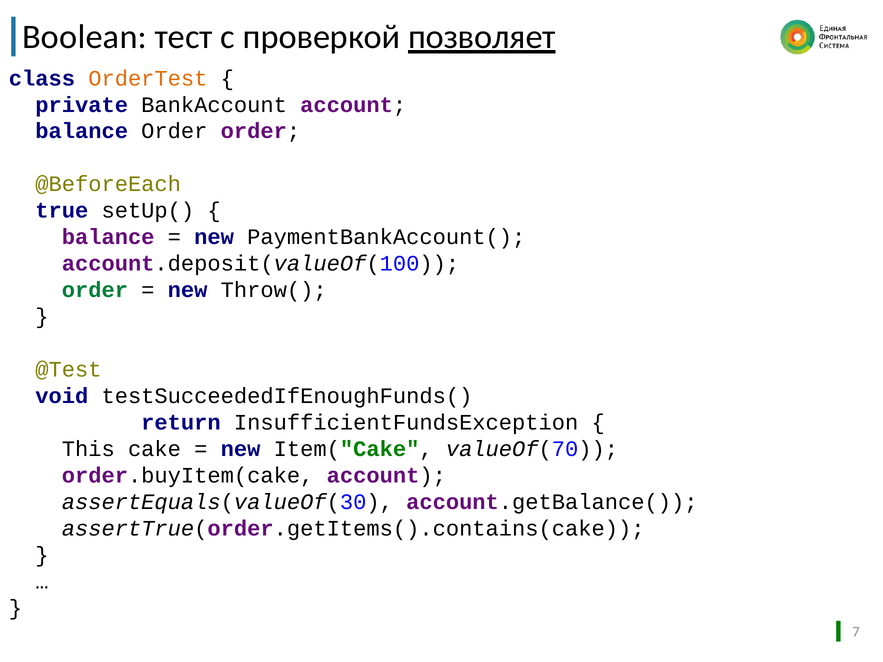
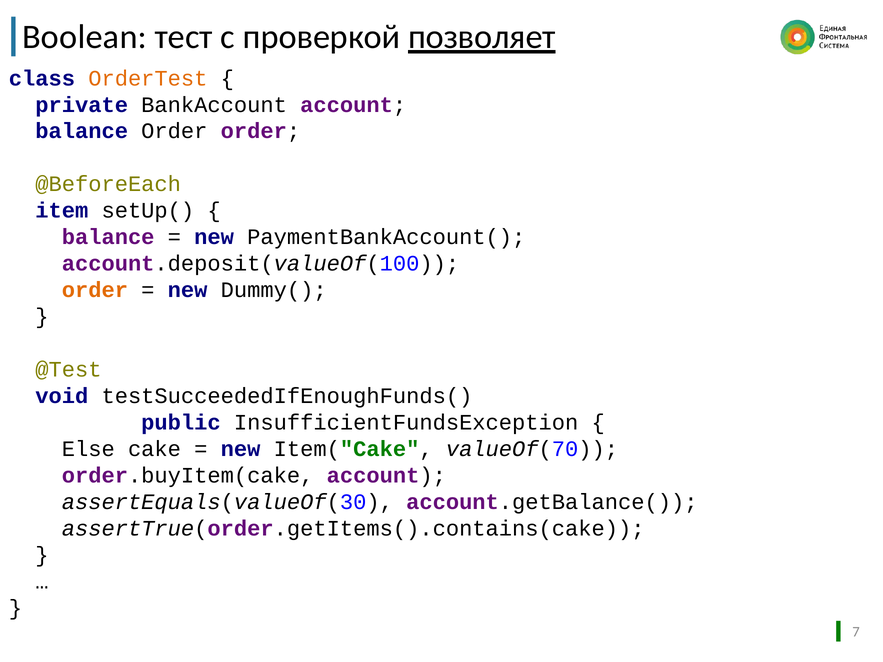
true: true -> item
order at (95, 290) colour: green -> orange
Throw(: Throw( -> Dummy(
return: return -> public
This: This -> Else
